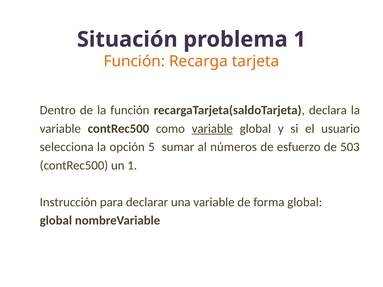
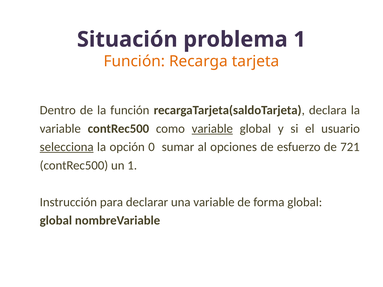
selecciona underline: none -> present
5: 5 -> 0
números: números -> opciones
503: 503 -> 721
